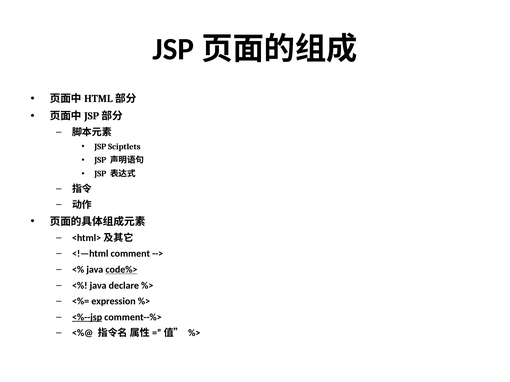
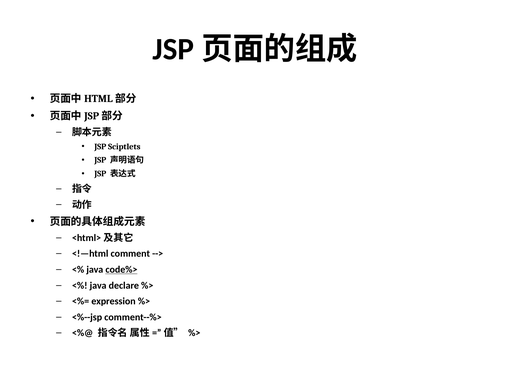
<%--jsp underline: present -> none
